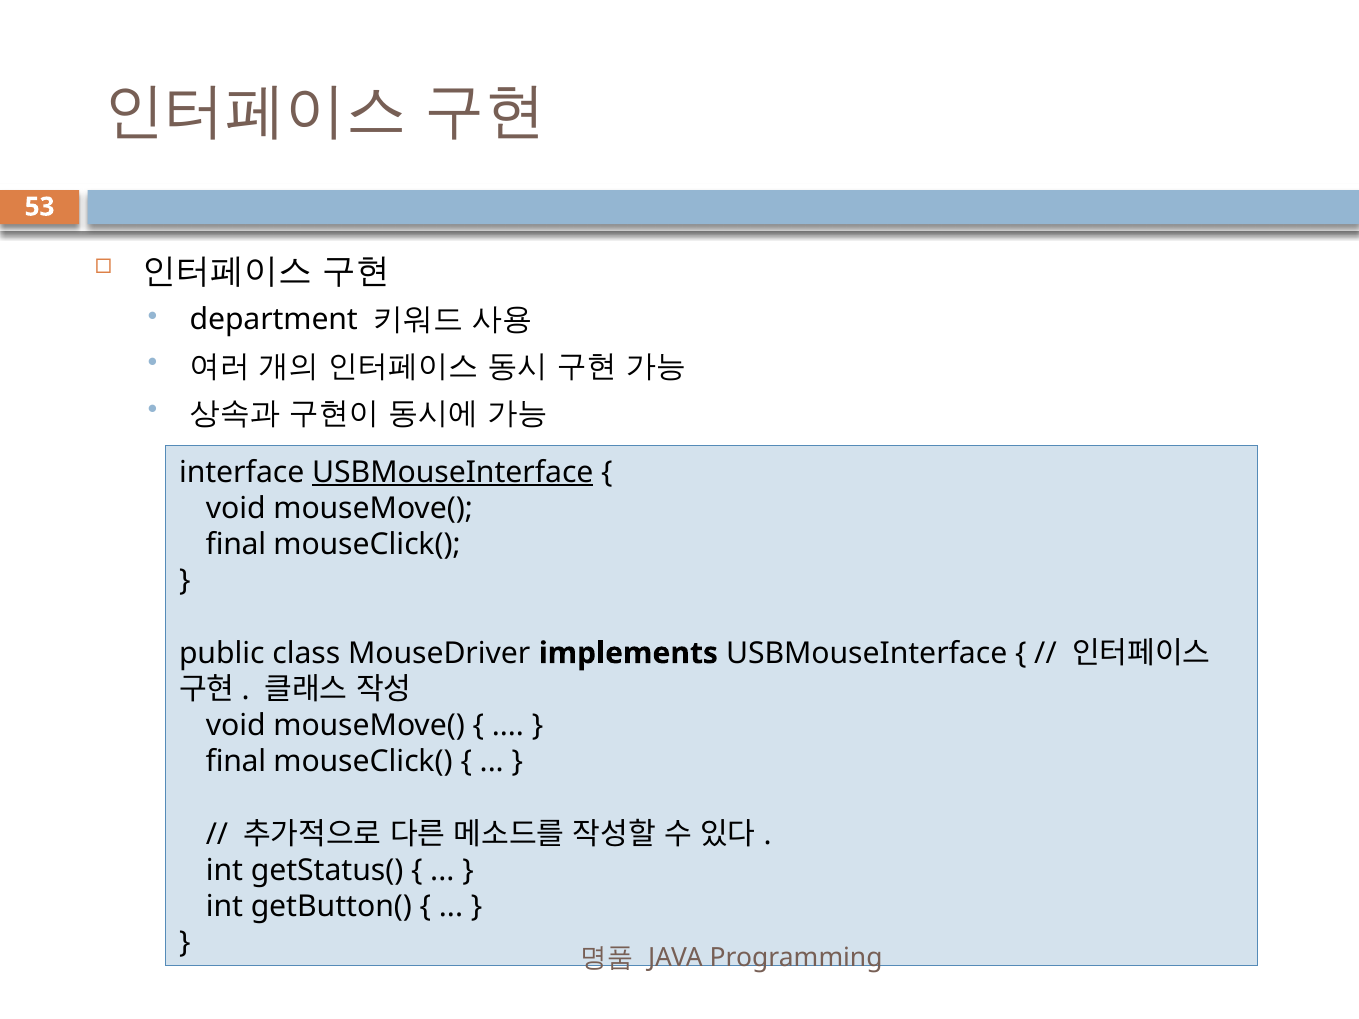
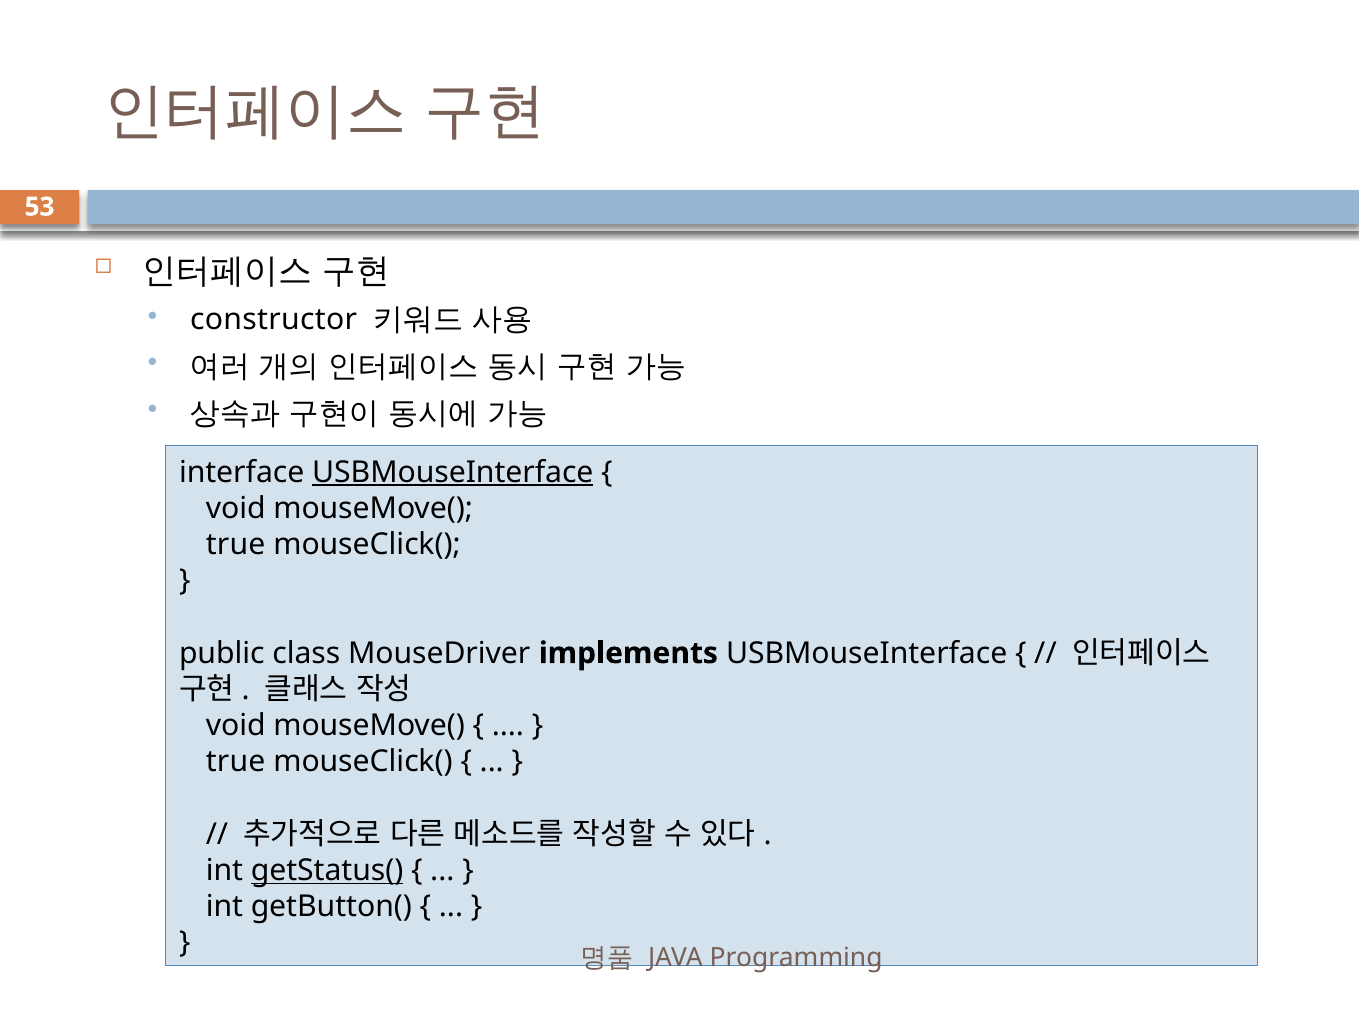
department: department -> constructor
final at (236, 545): final -> true
final at (236, 762): final -> true
getStatus( underline: none -> present
